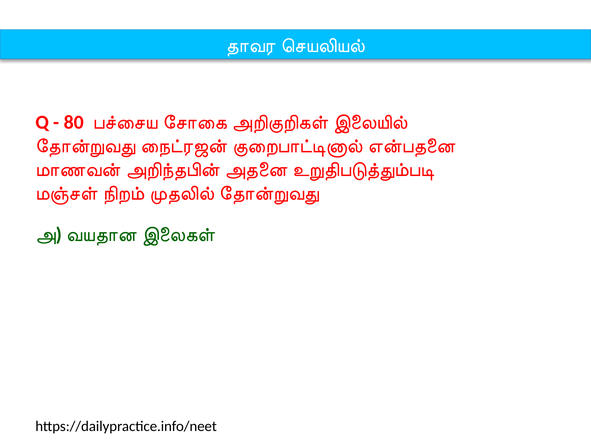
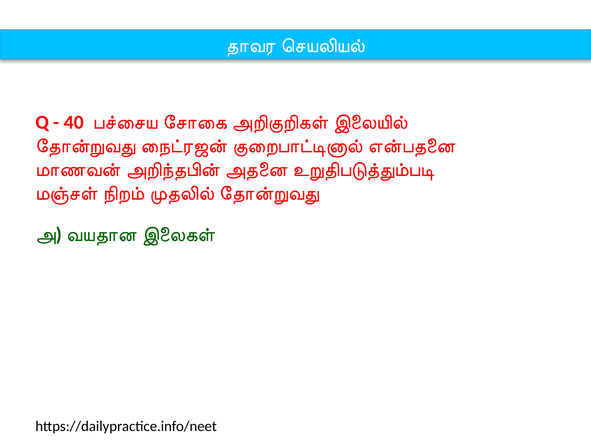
80: 80 -> 40
